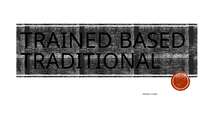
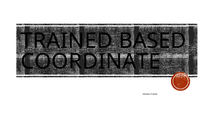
TRADITIONAL: TRADITIONAL -> COORDINATE
